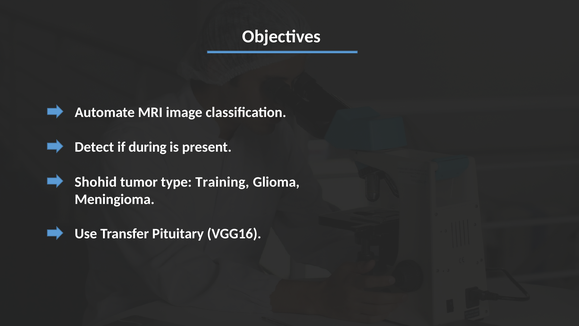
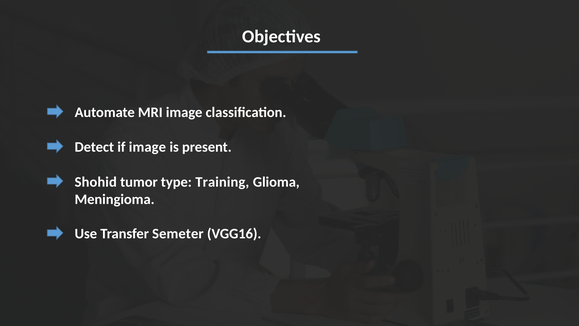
if during: during -> image
Pituitary: Pituitary -> Semeter
